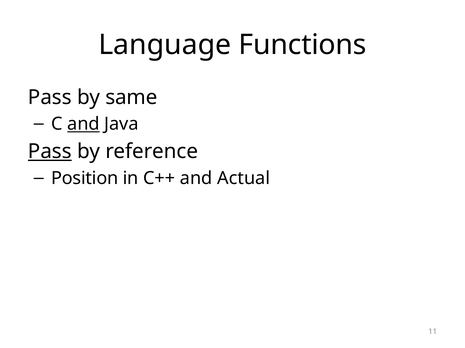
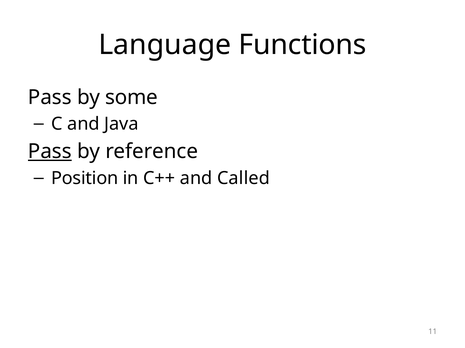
same: same -> some
and at (83, 124) underline: present -> none
Actual: Actual -> Called
